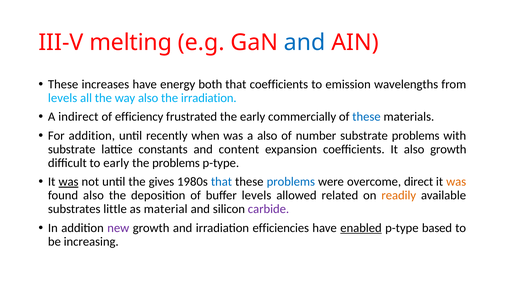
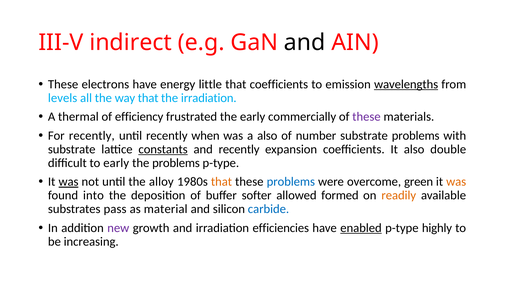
melting: melting -> indirect
and at (305, 42) colour: blue -> black
increases: increases -> electrons
both: both -> little
wavelengths underline: none -> present
way also: also -> that
indirect: indirect -> thermal
these at (366, 117) colour: blue -> purple
For addition: addition -> recently
constants underline: none -> present
and content: content -> recently
also growth: growth -> double
gives: gives -> alloy
that at (221, 182) colour: blue -> orange
direct: direct -> green
found also: also -> into
buffer levels: levels -> softer
related: related -> formed
little: little -> pass
carbide colour: purple -> blue
based: based -> highly
